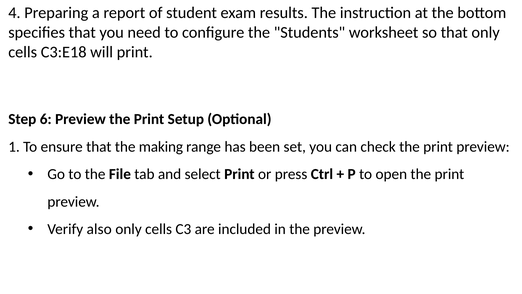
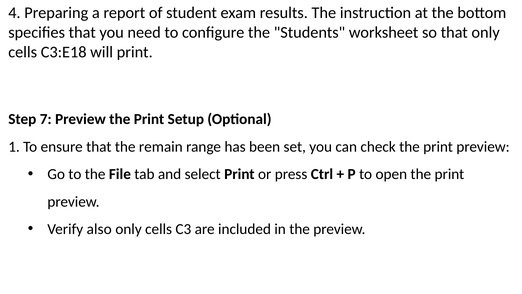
6: 6 -> 7
making: making -> remain
